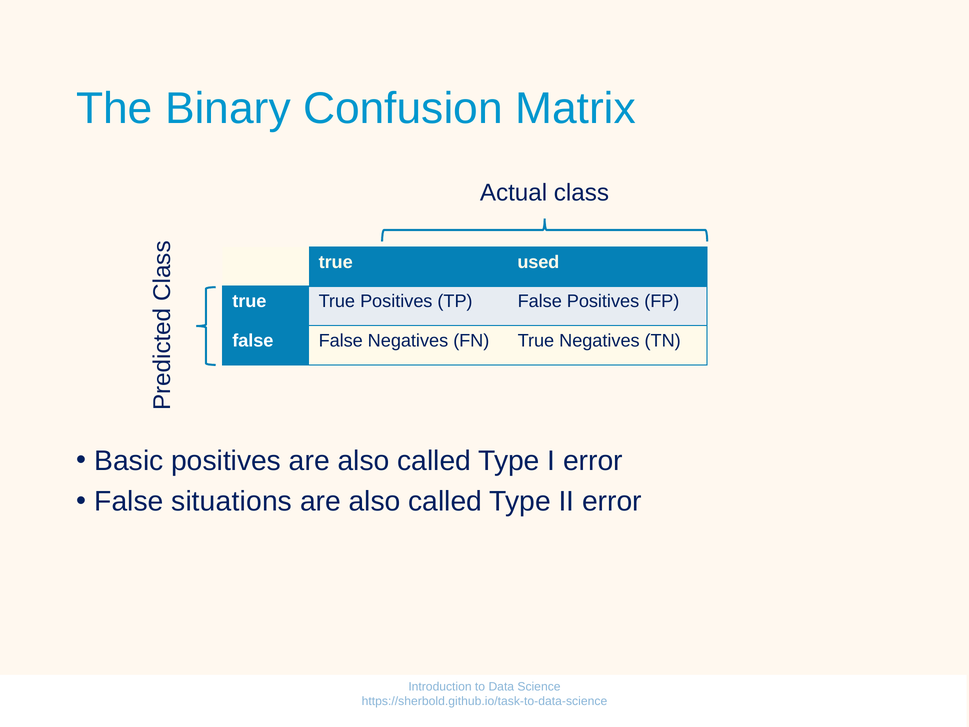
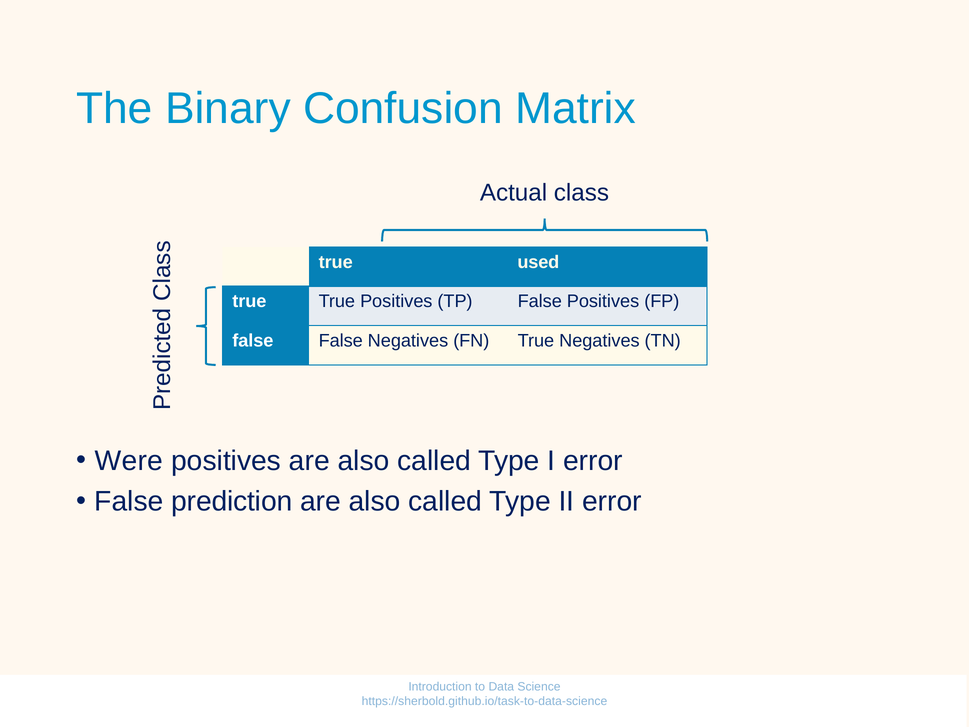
Basic: Basic -> Were
situations: situations -> prediction
